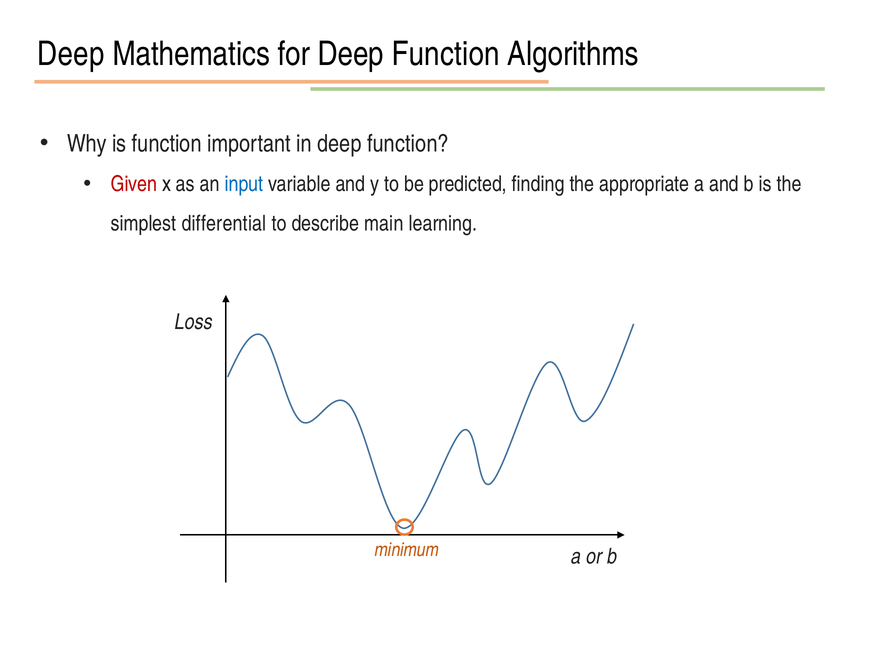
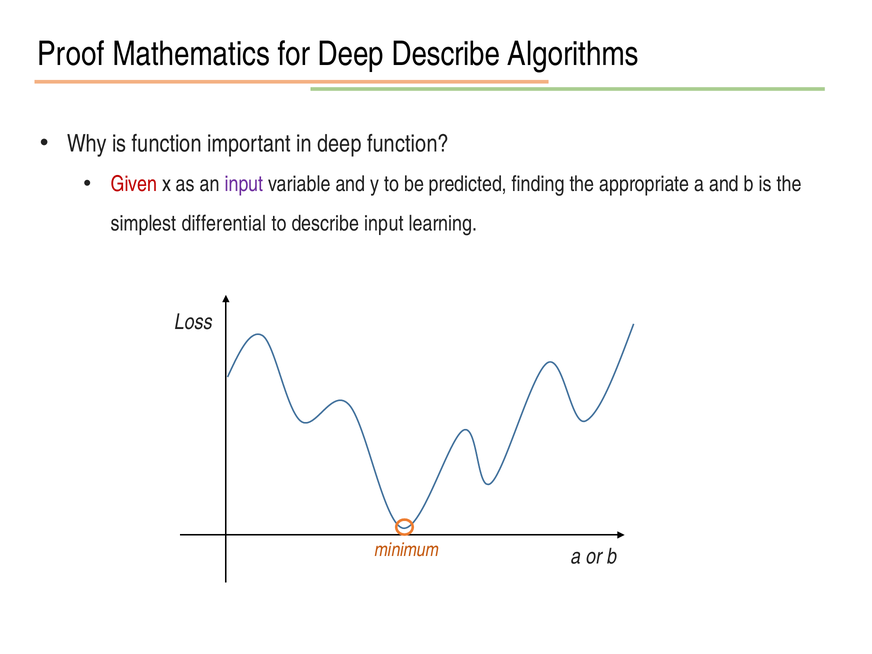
Deep at (71, 54): Deep -> Proof
for Deep Function: Function -> Describe
input at (244, 184) colour: blue -> purple
describe main: main -> input
